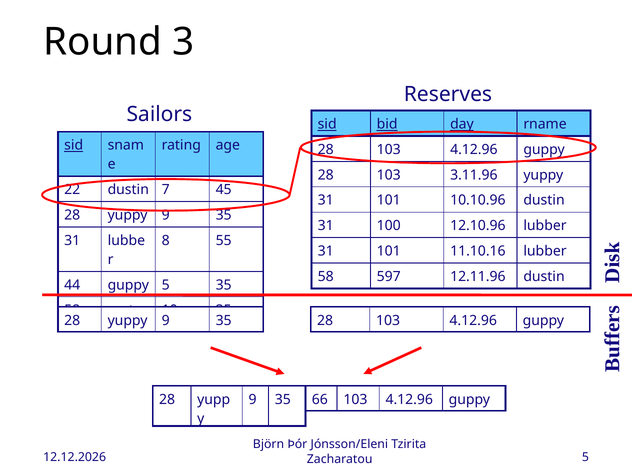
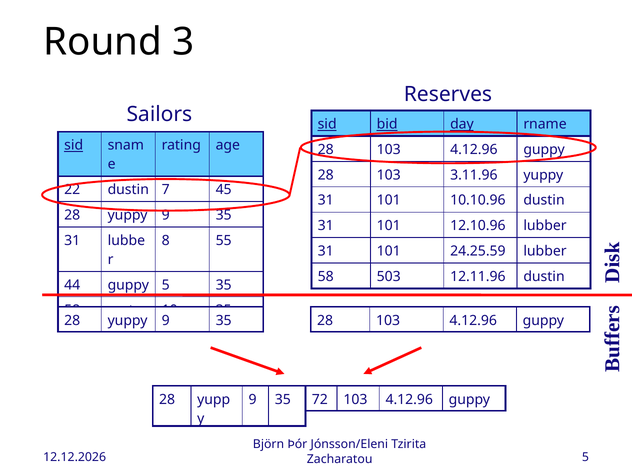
100 at (389, 226): 100 -> 101
11.10.16: 11.10.16 -> 24.25.59
597: 597 -> 503
66: 66 -> 72
